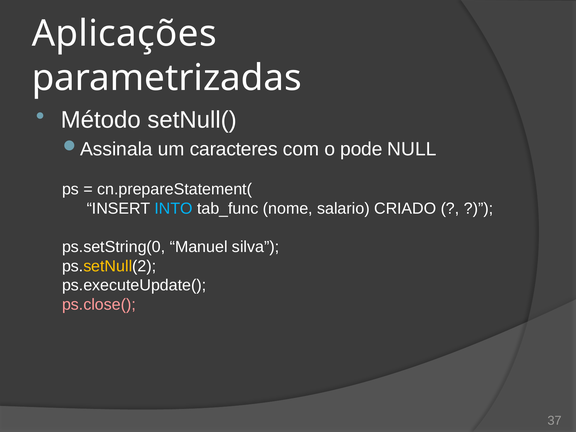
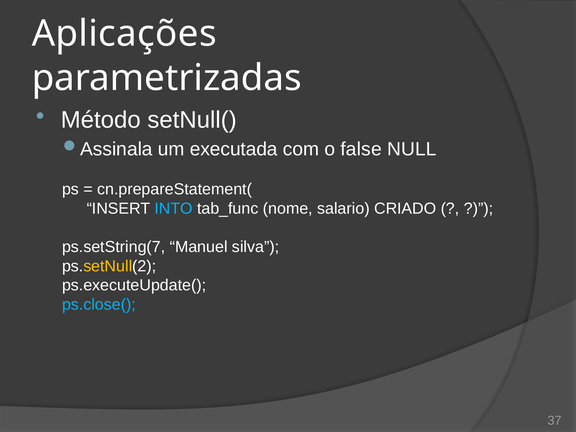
caracteres: caracteres -> executada
pode: pode -> false
ps.setString(0: ps.setString(0 -> ps.setString(7
ps.close( colour: pink -> light blue
